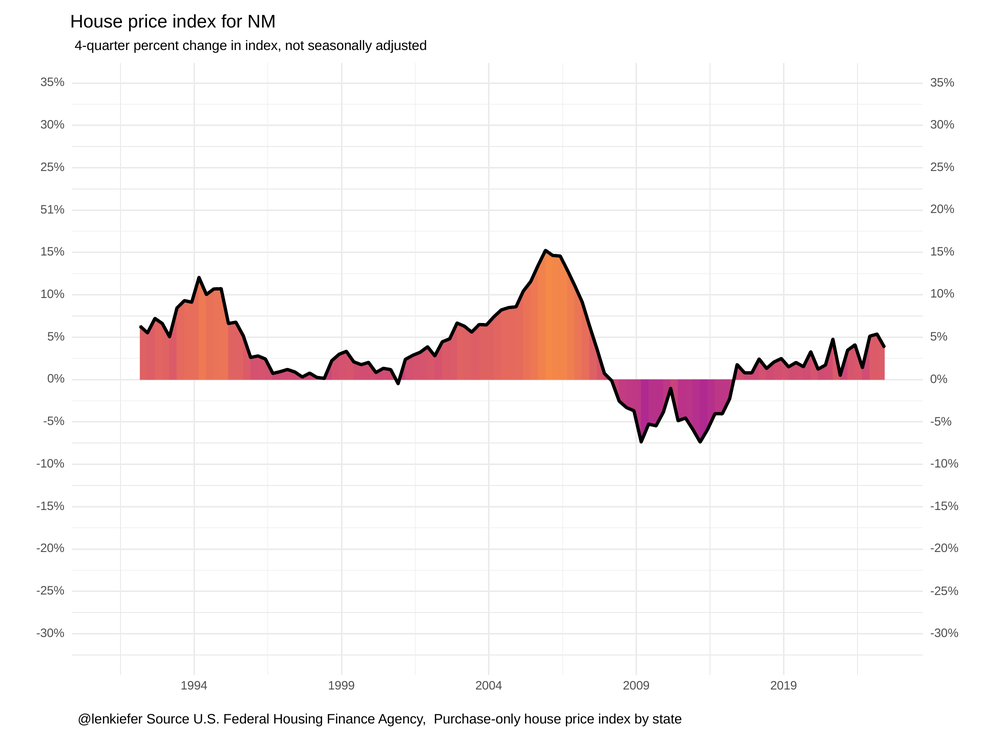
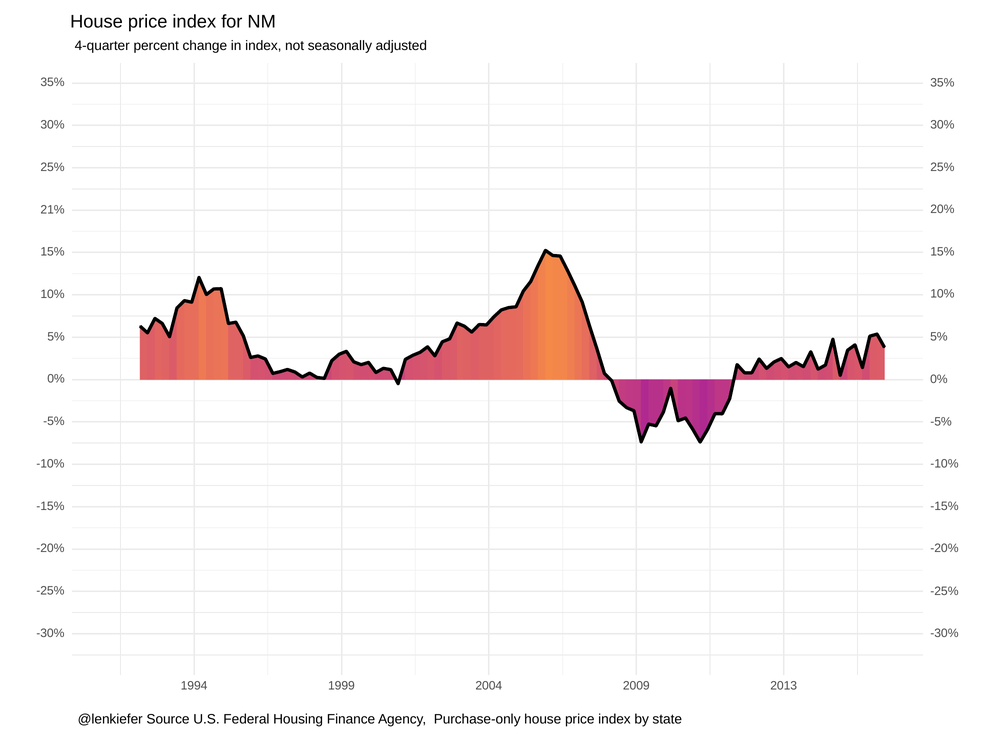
51%: 51% -> 21%
2019: 2019 -> 2013
